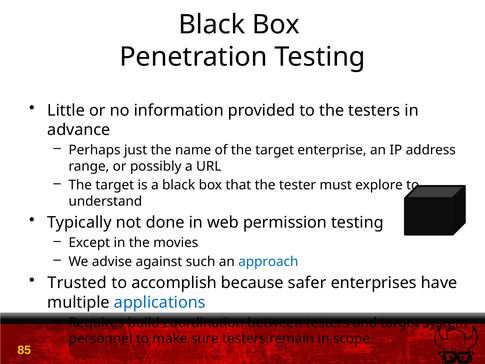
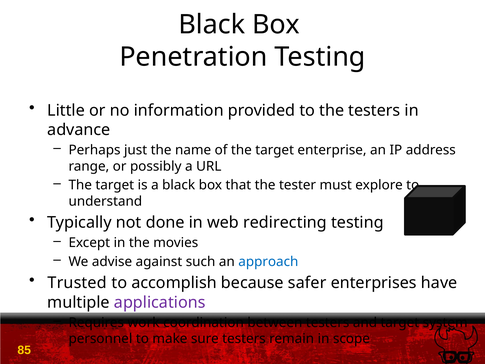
permission: permission -> redirecting
applications colour: blue -> purple
build: build -> work
